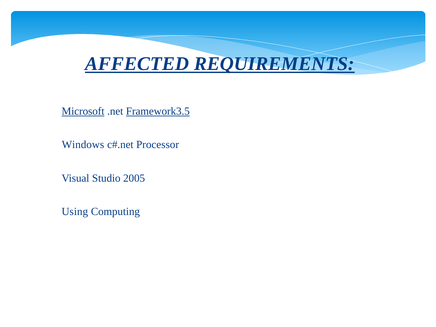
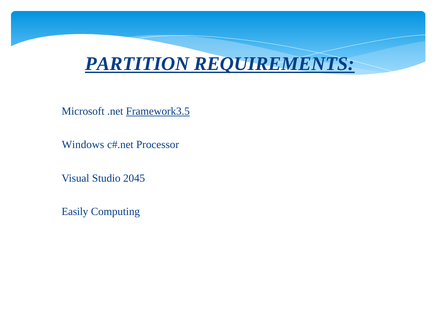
AFFECTED: AFFECTED -> PARTITION
Microsoft underline: present -> none
2005: 2005 -> 2045
Using: Using -> Easily
